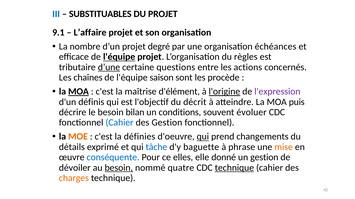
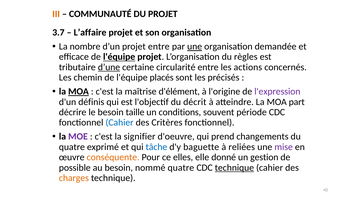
III colour: blue -> orange
SUBSTITUABLES: SUBSTITUABLES -> COMMUNAUTÉ
9.1: 9.1 -> 3.7
projet degré: degré -> entre
une at (195, 47) underline: none -> present
échéances: échéances -> demandée
questions: questions -> circularité
chaînes: chaînes -> chemin
saison: saison -> placés
procède: procède -> précisés
l'origine underline: present -> none
puis: puis -> part
bilan: bilan -> taille
évoluer: évoluer -> période
des Gestion: Gestion -> Critères
MOE colour: orange -> purple
définies: définies -> signifier
qui at (203, 137) underline: present -> none
détails at (72, 147): détails -> quatre
phrase: phrase -> reliées
mise colour: orange -> purple
conséquente colour: blue -> orange
dévoiler: dévoiler -> possible
besoin at (119, 168) underline: present -> none
